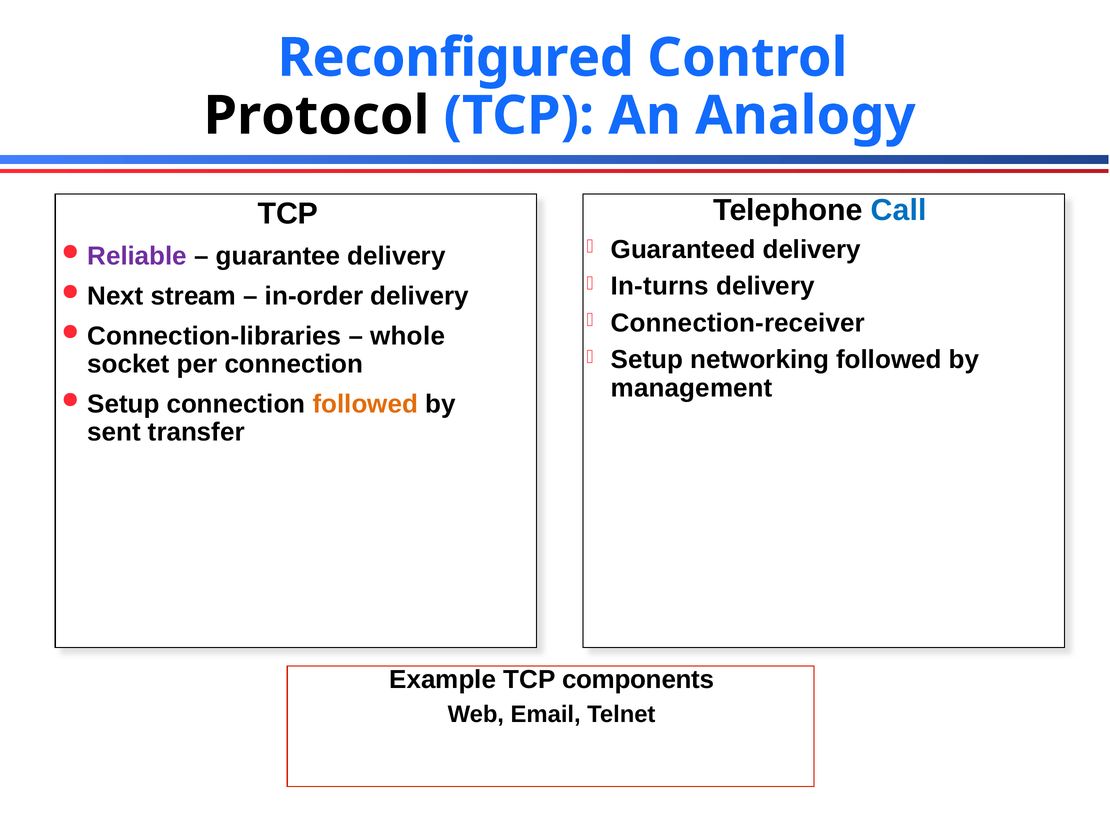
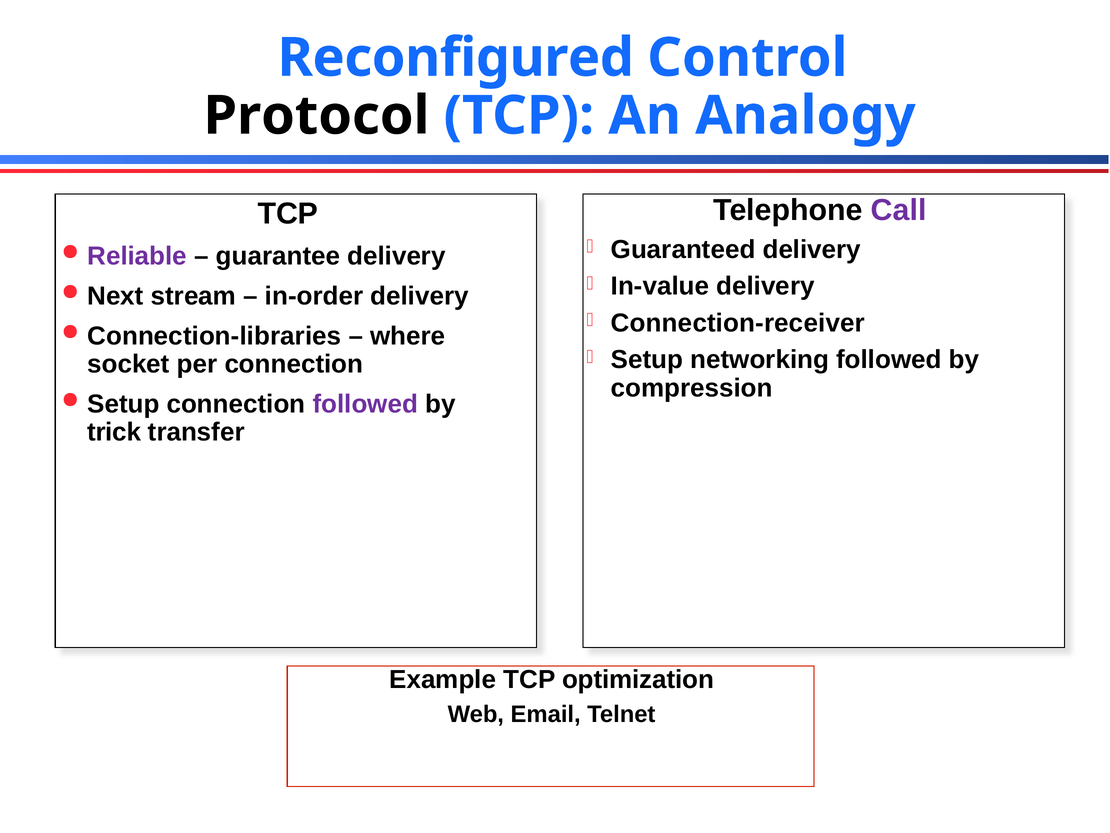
Call colour: blue -> purple
In-turns: In-turns -> In-value
whole: whole -> where
management: management -> compression
followed at (365, 404) colour: orange -> purple
sent: sent -> trick
components: components -> optimization
